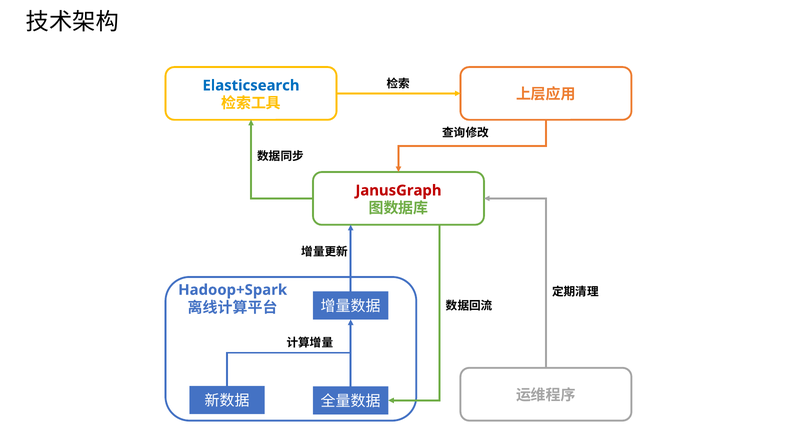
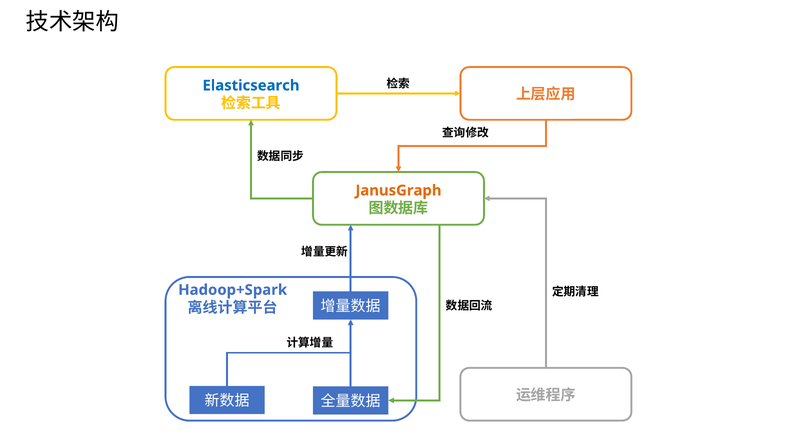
JanusGraph colour: red -> orange
